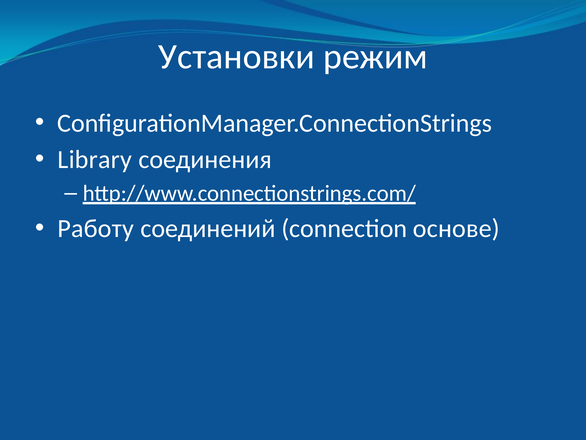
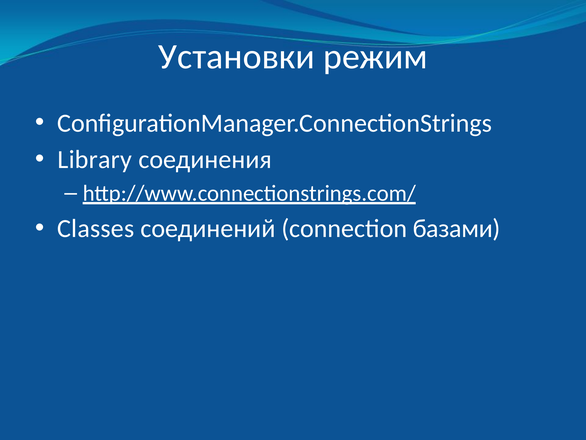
Работу: Работу -> Classes
основе: основе -> базами
